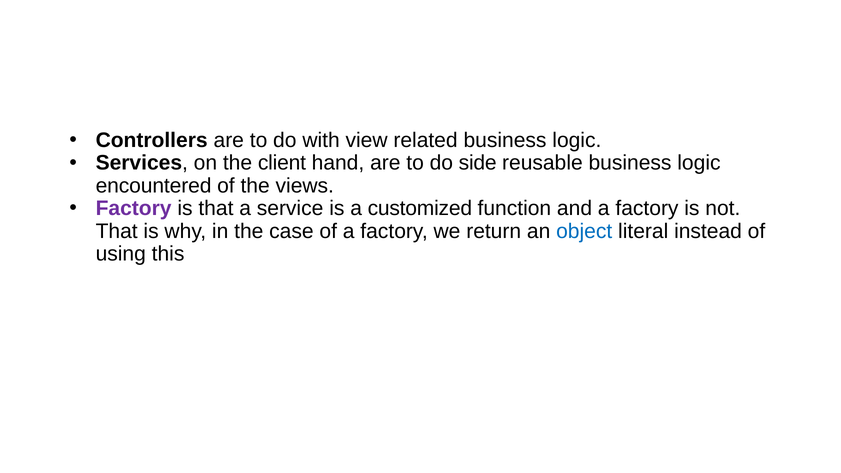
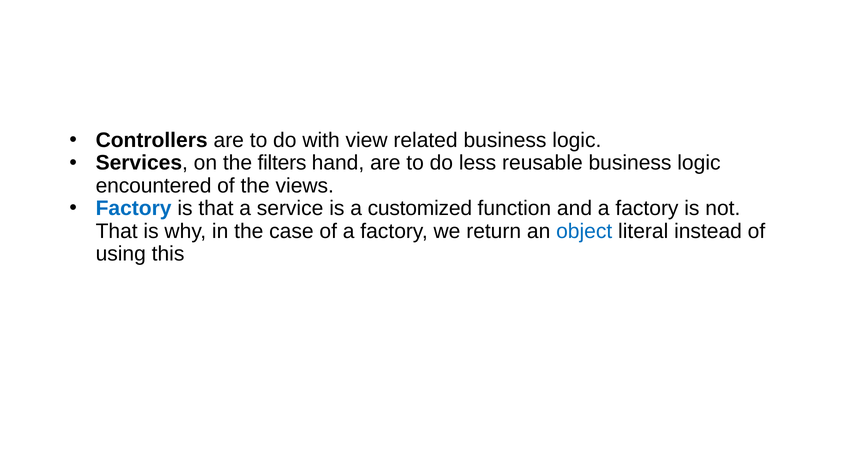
client: client -> filters
side: side -> less
Factory at (134, 208) colour: purple -> blue
